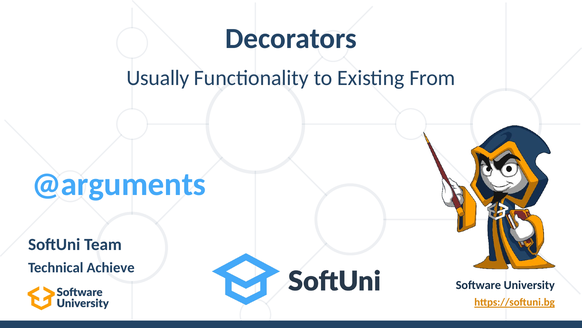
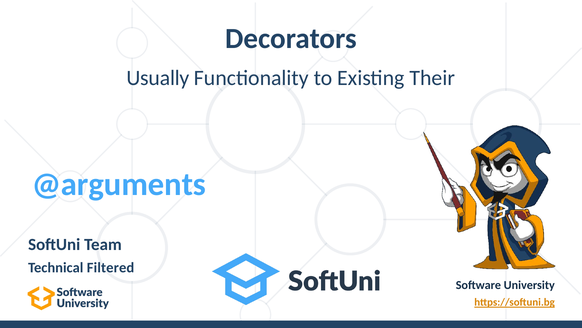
From: From -> Their
Achieve: Achieve -> Filtered
